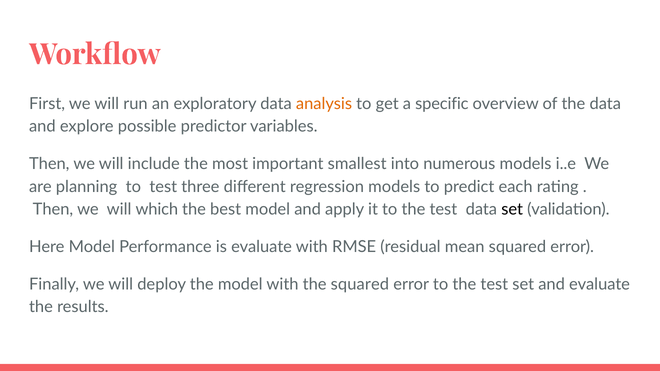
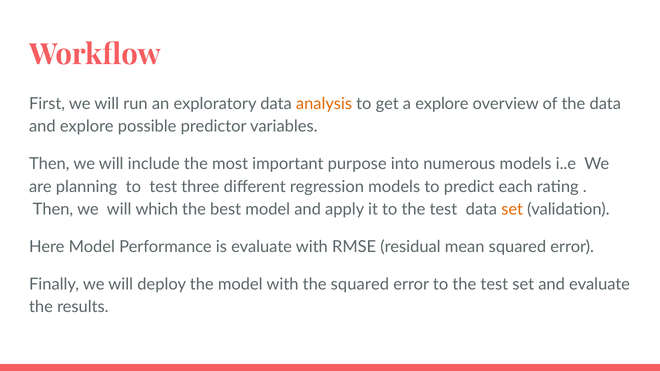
a specific: specific -> explore
smallest: smallest -> purpose
set at (512, 209) colour: black -> orange
